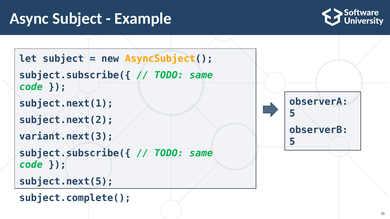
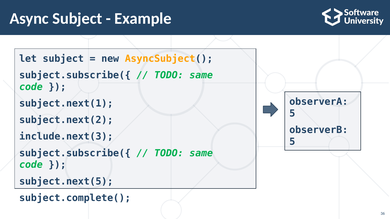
variant.next(3: variant.next(3 -> include.next(3
